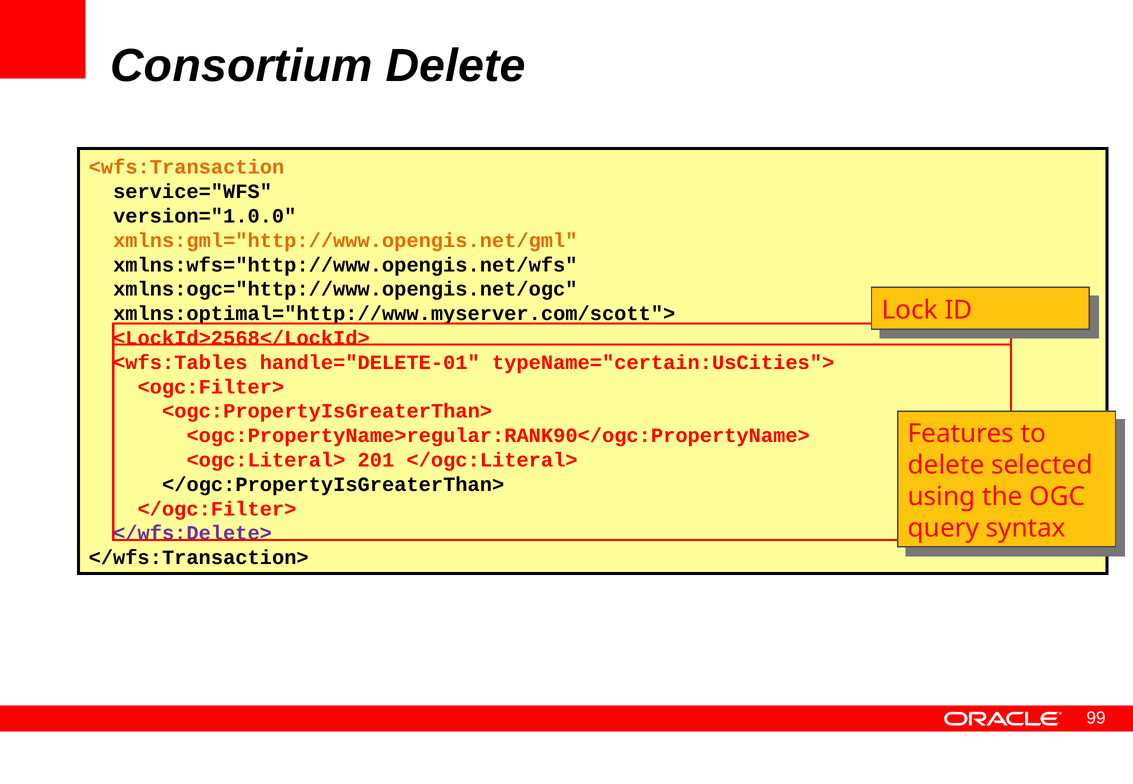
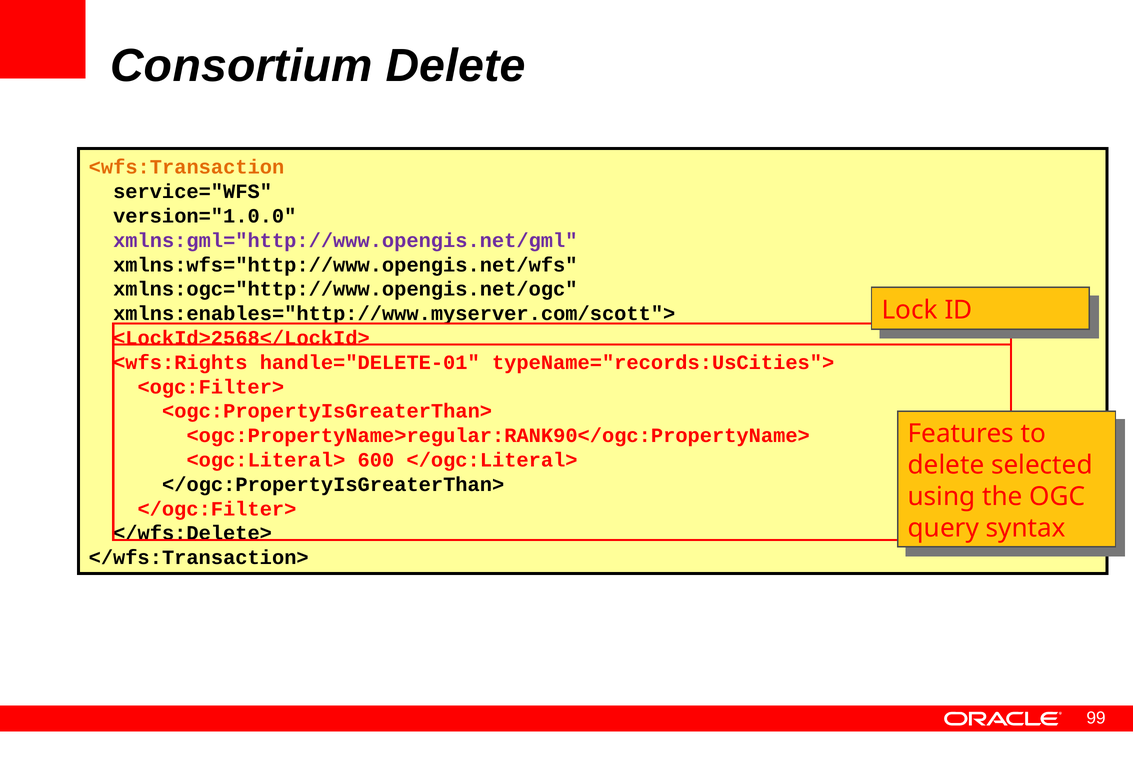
xmlns:gml="http://www.opengis.net/gml colour: orange -> purple
xmlns:optimal="http://www.myserver.com/scott">: xmlns:optimal="http://www.myserver.com/scott"> -> xmlns:enables="http://www.myserver.com/scott">
<wfs:Tables: <wfs:Tables -> <wfs:Rights
typeName="certain:UsCities">: typeName="certain:UsCities"> -> typeName="records:UsCities">
201: 201 -> 600
</wfs:Delete> colour: purple -> black
